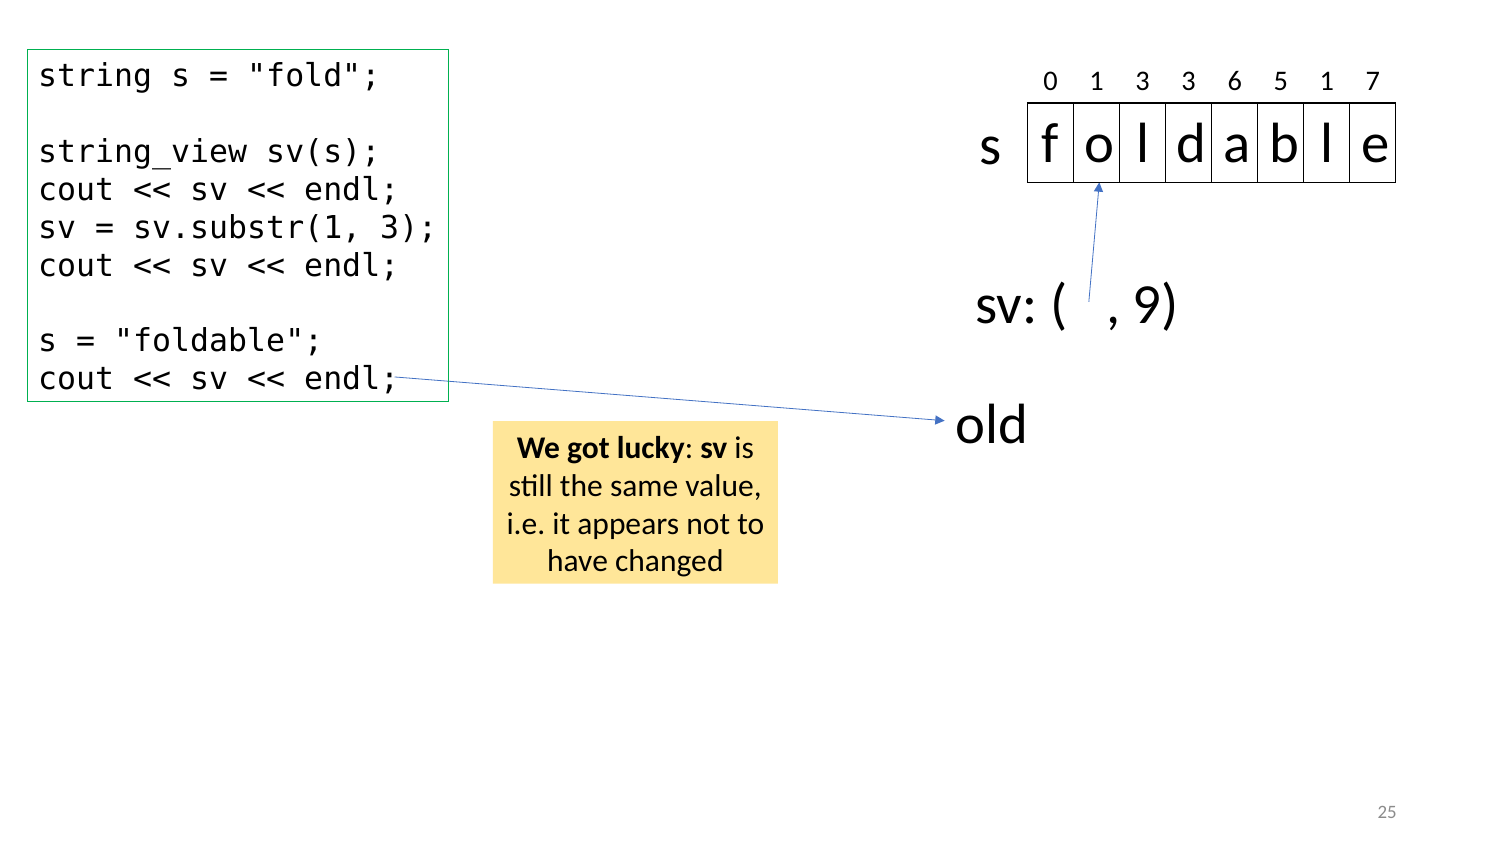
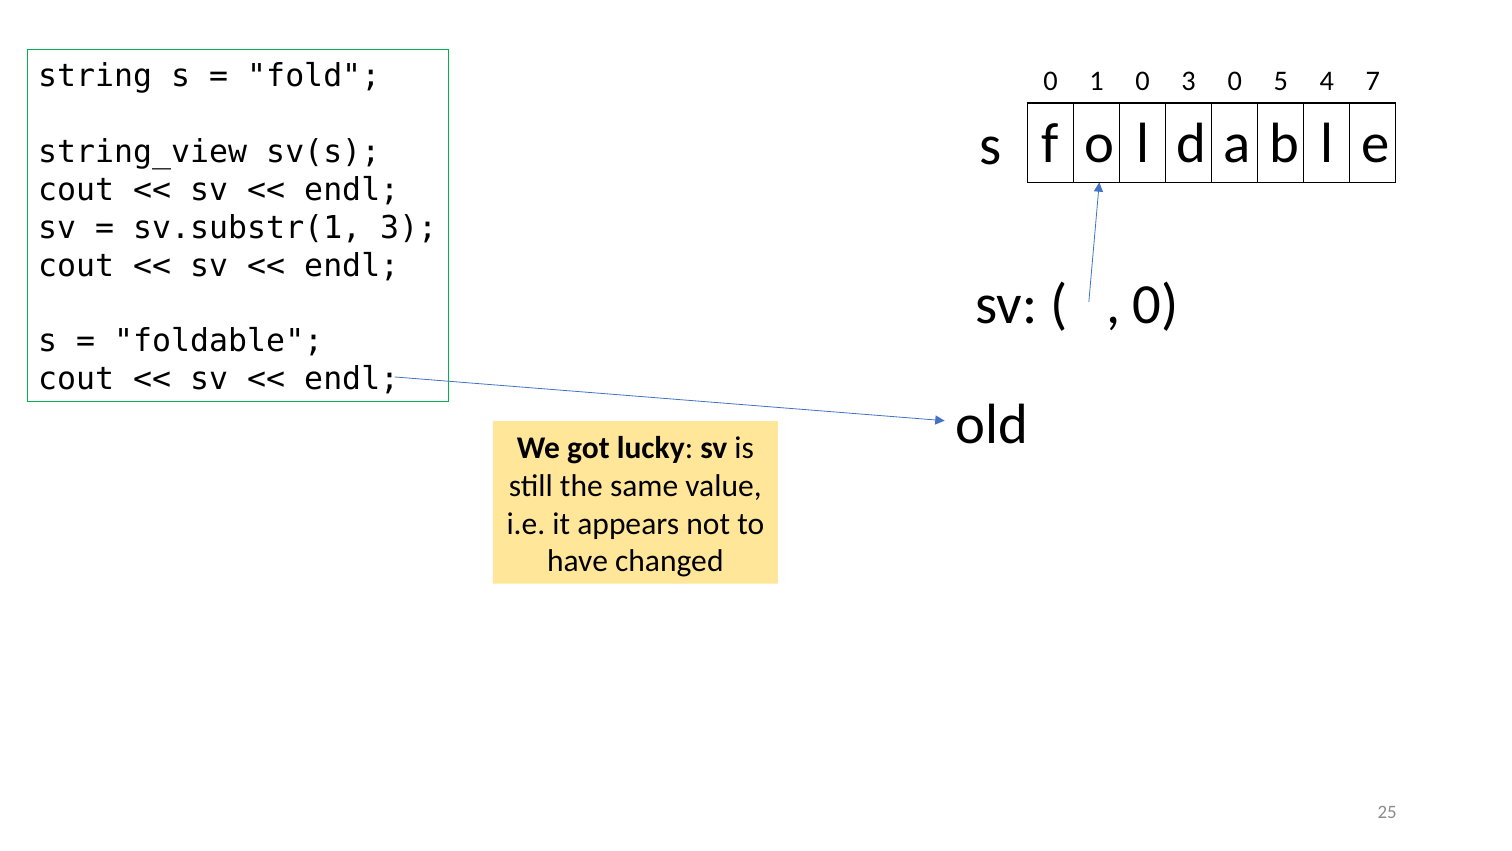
1 3: 3 -> 0
3 6: 6 -> 0
5 1: 1 -> 4
9 at (1156, 305): 9 -> 0
